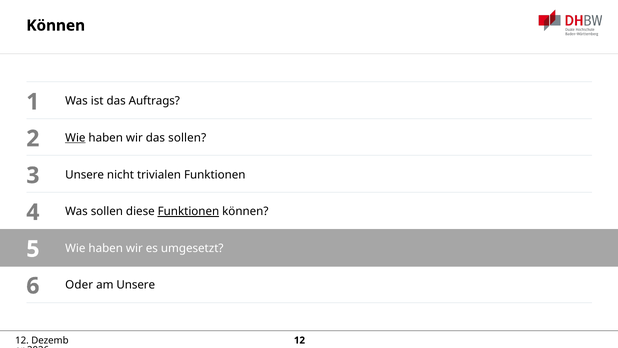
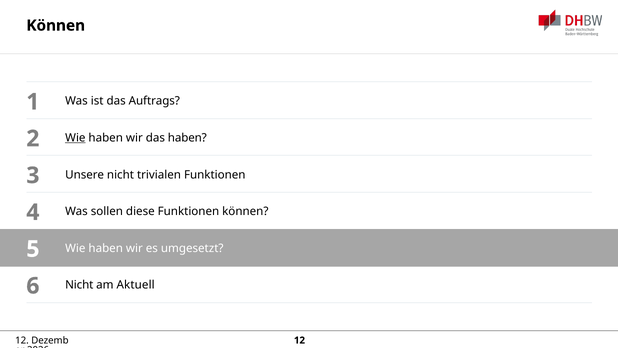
das sollen: sollen -> haben
Funktionen at (188, 211) underline: present -> none
Oder at (79, 285): Oder -> Nicht
am Unsere: Unsere -> Aktuell
